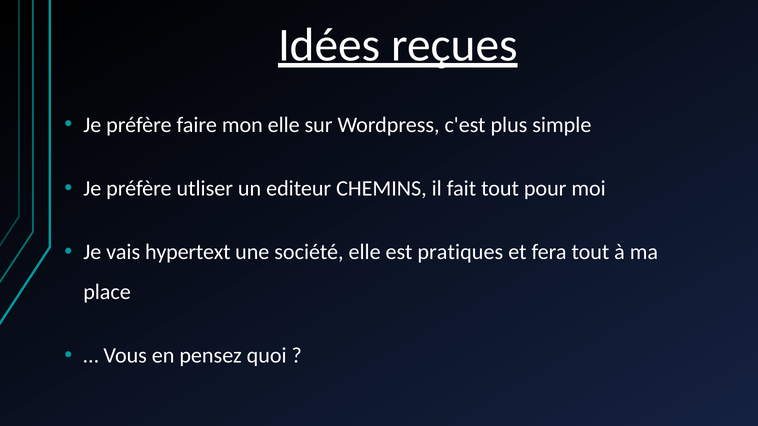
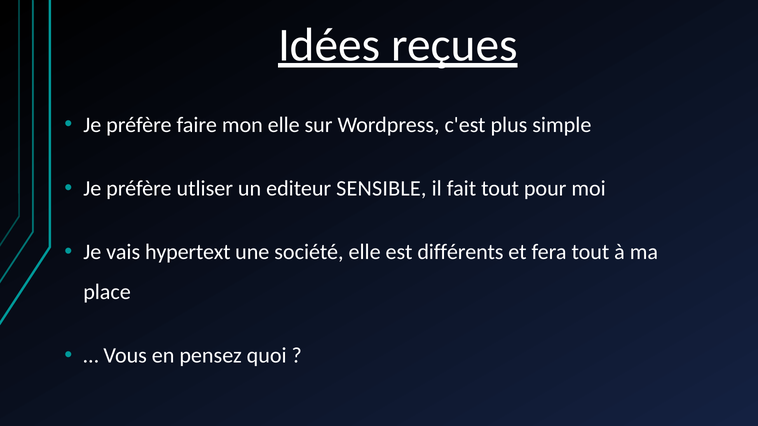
CHEMINS: CHEMINS -> SENSIBLE
pratiques: pratiques -> différents
